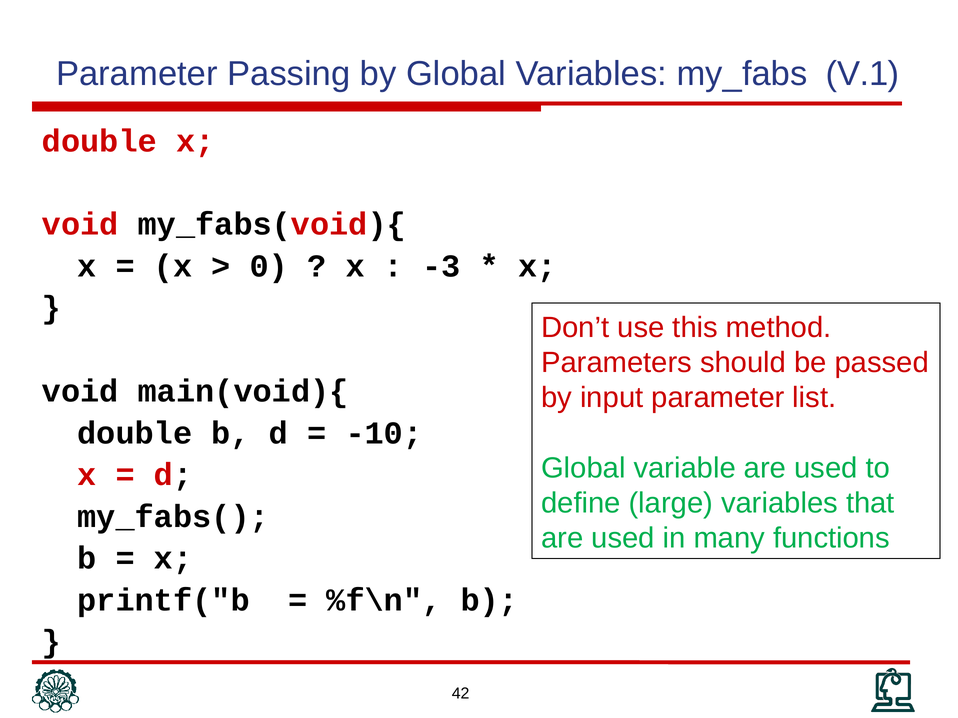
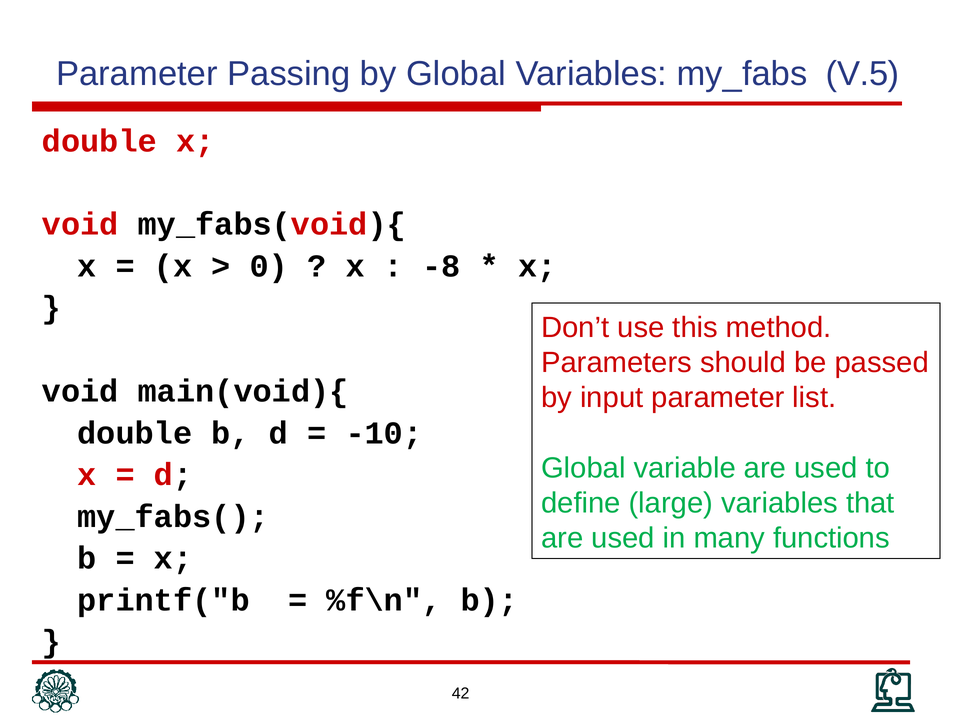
V.1: V.1 -> V.5
-3: -3 -> -8
